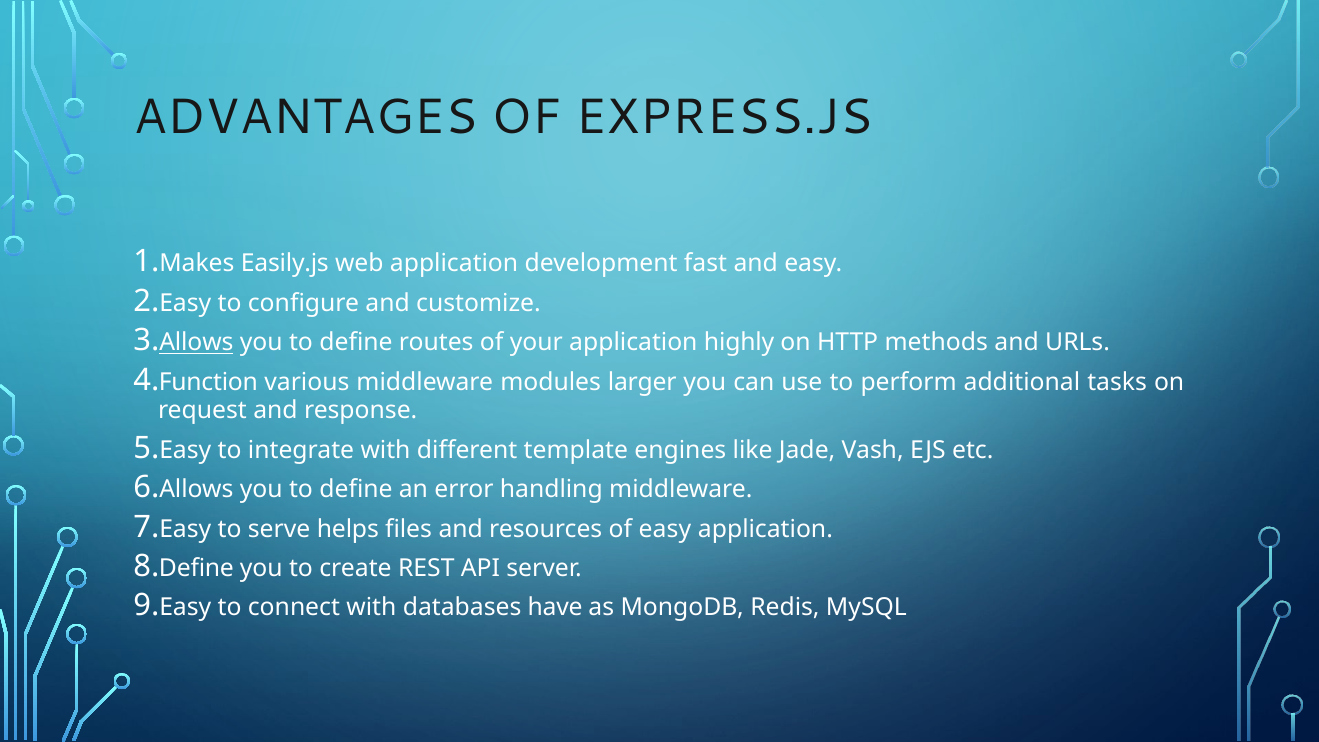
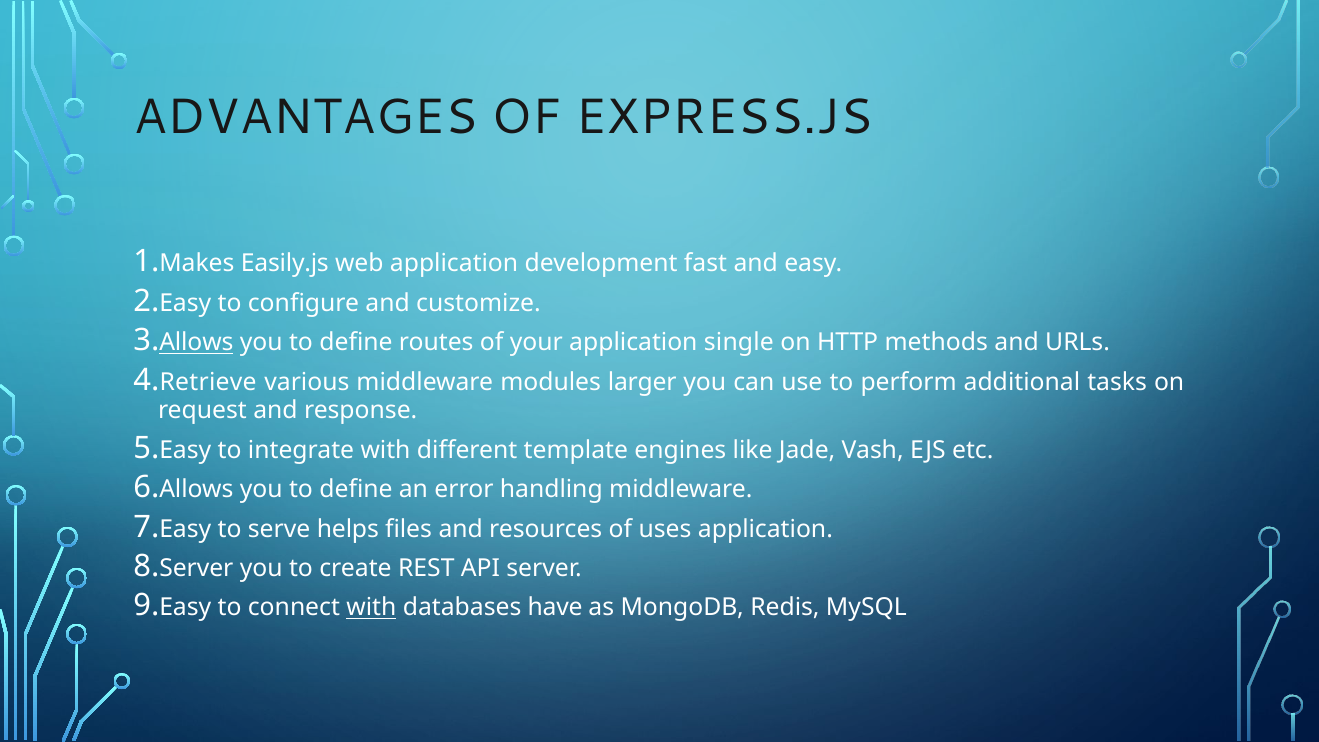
highly: highly -> single
Function: Function -> Retrieve
of easy: easy -> uses
Define at (196, 568): Define -> Server
with at (371, 608) underline: none -> present
